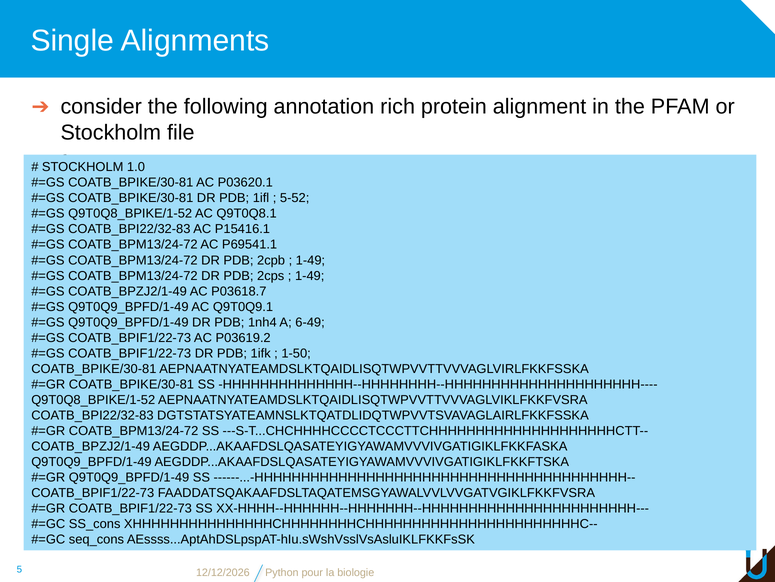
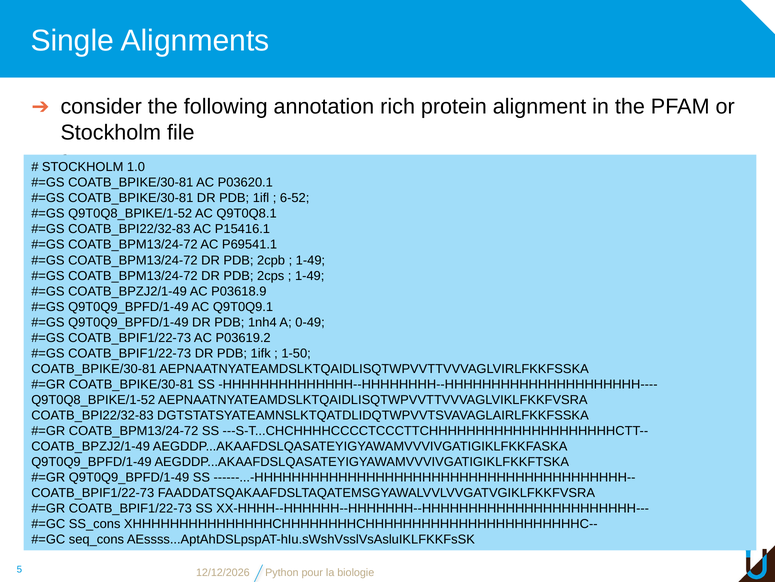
5-52: 5-52 -> 6-52
P03618.7: P03618.7 -> P03618.9
6-49: 6-49 -> 0-49
